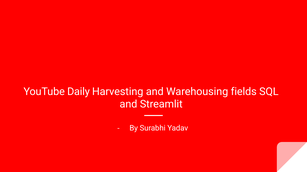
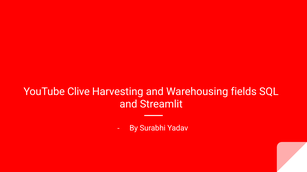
Daily: Daily -> Clive
